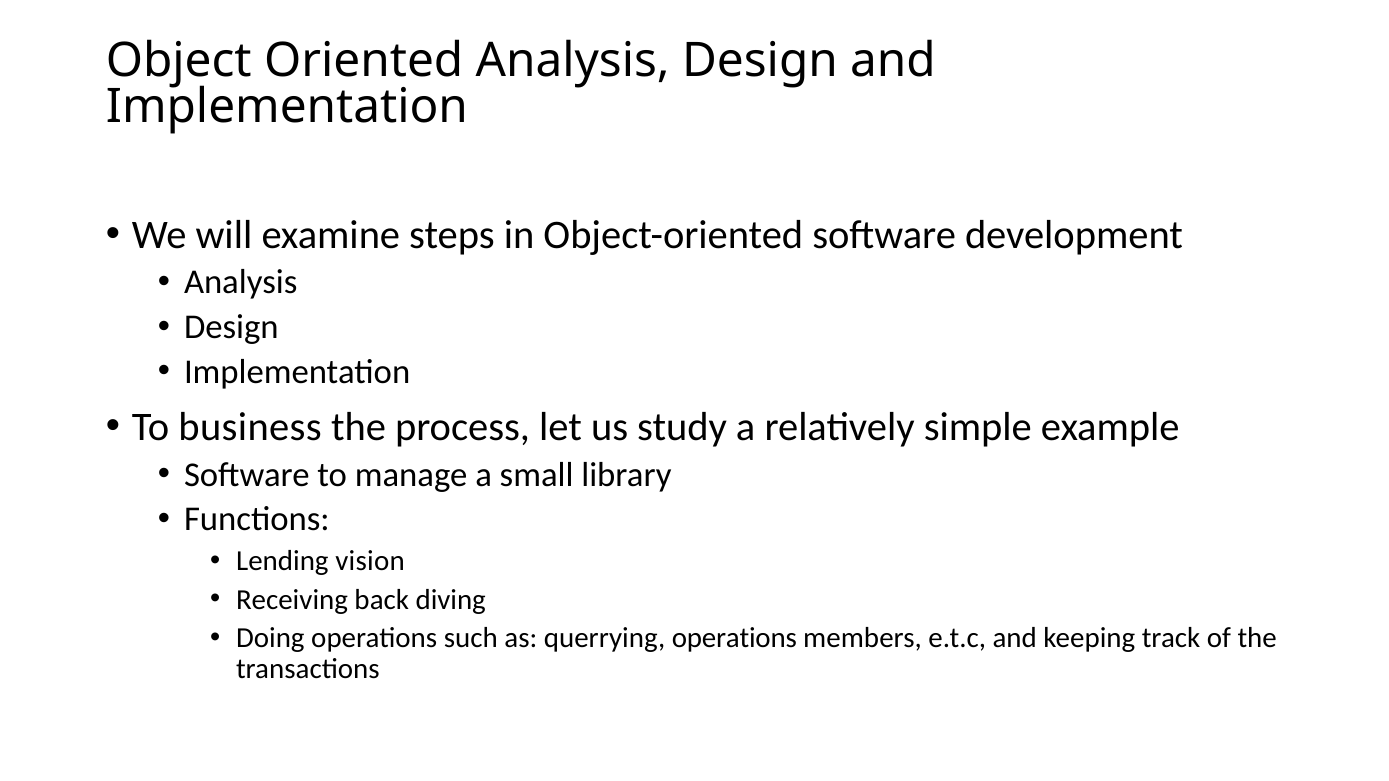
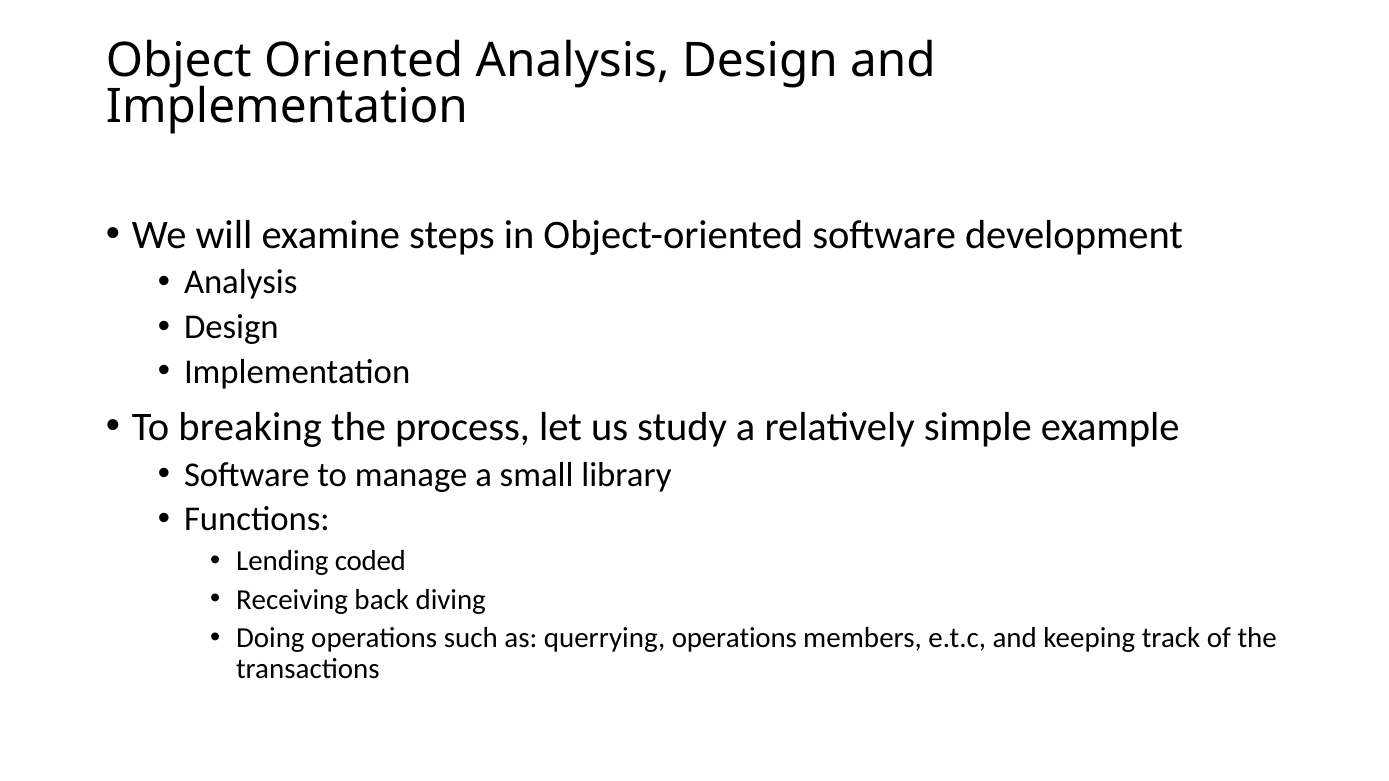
business: business -> breaking
vision: vision -> coded
